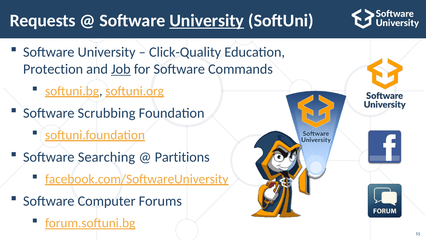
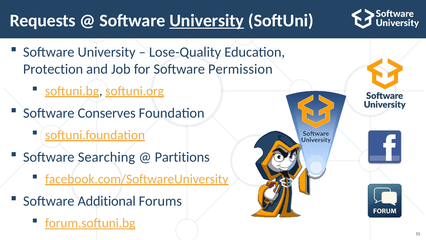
Click-Quality: Click-Quality -> Lose-Quality
Job underline: present -> none
Commands: Commands -> Permission
Scrubbing: Scrubbing -> Conserves
Computer: Computer -> Additional
